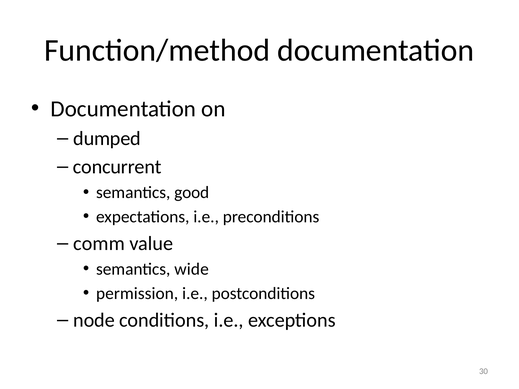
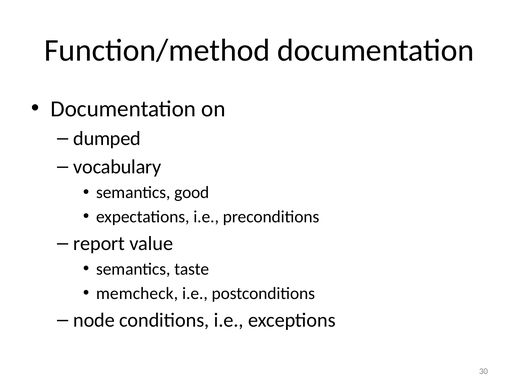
concurrent: concurrent -> vocabulary
comm: comm -> report
wide: wide -> taste
permission: permission -> memcheck
